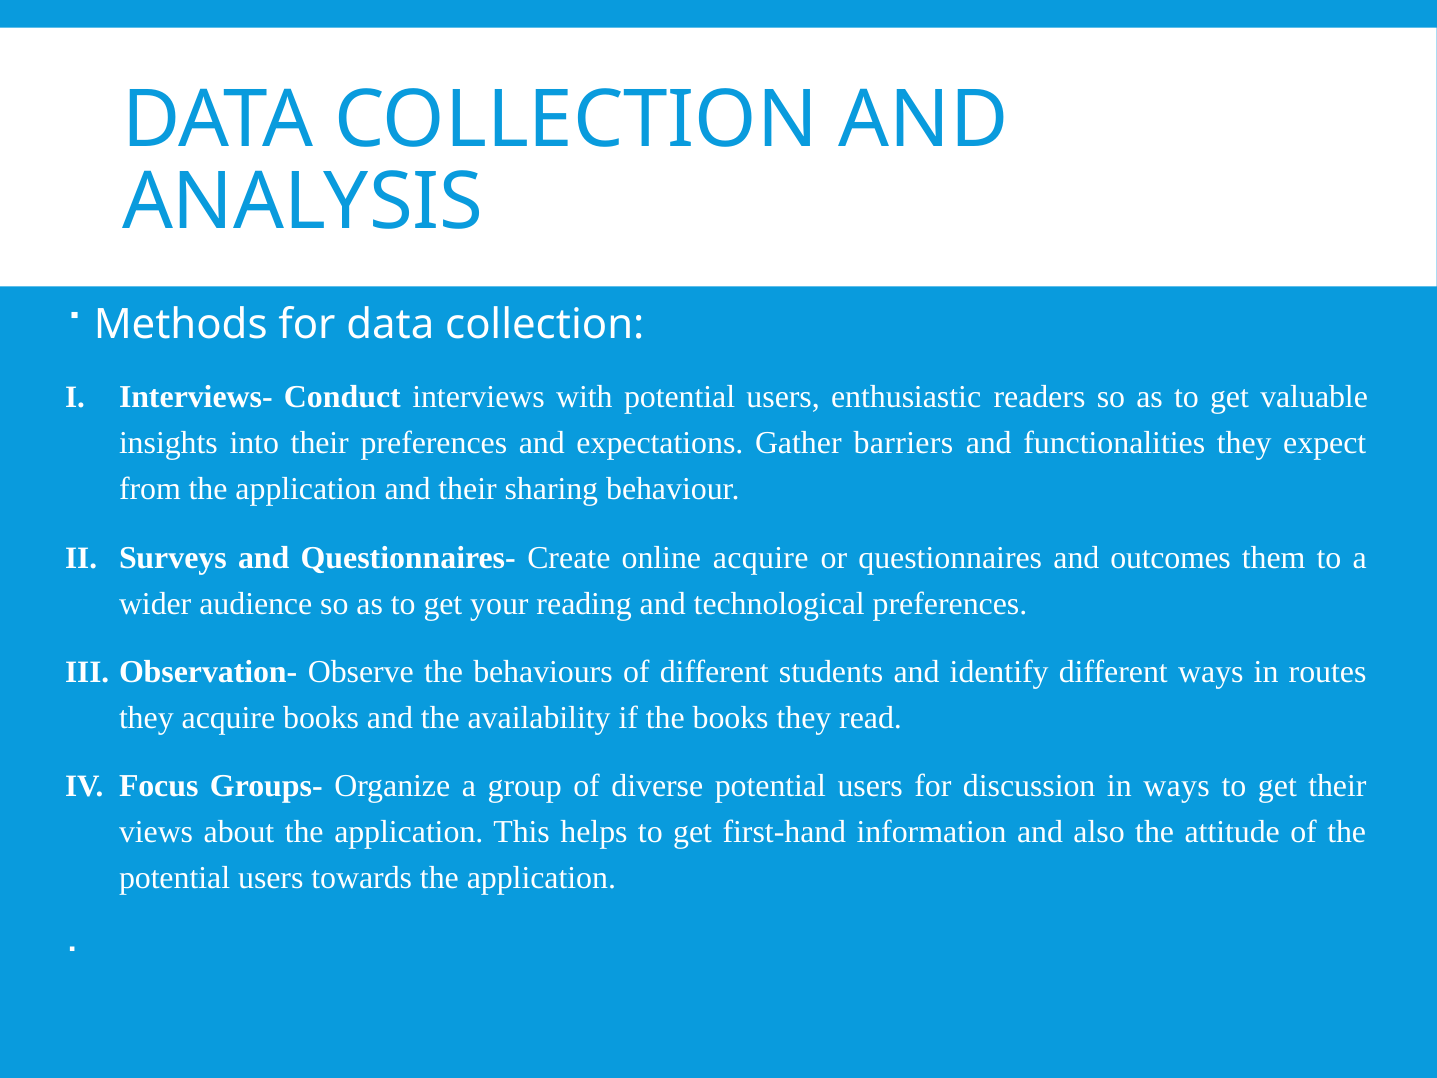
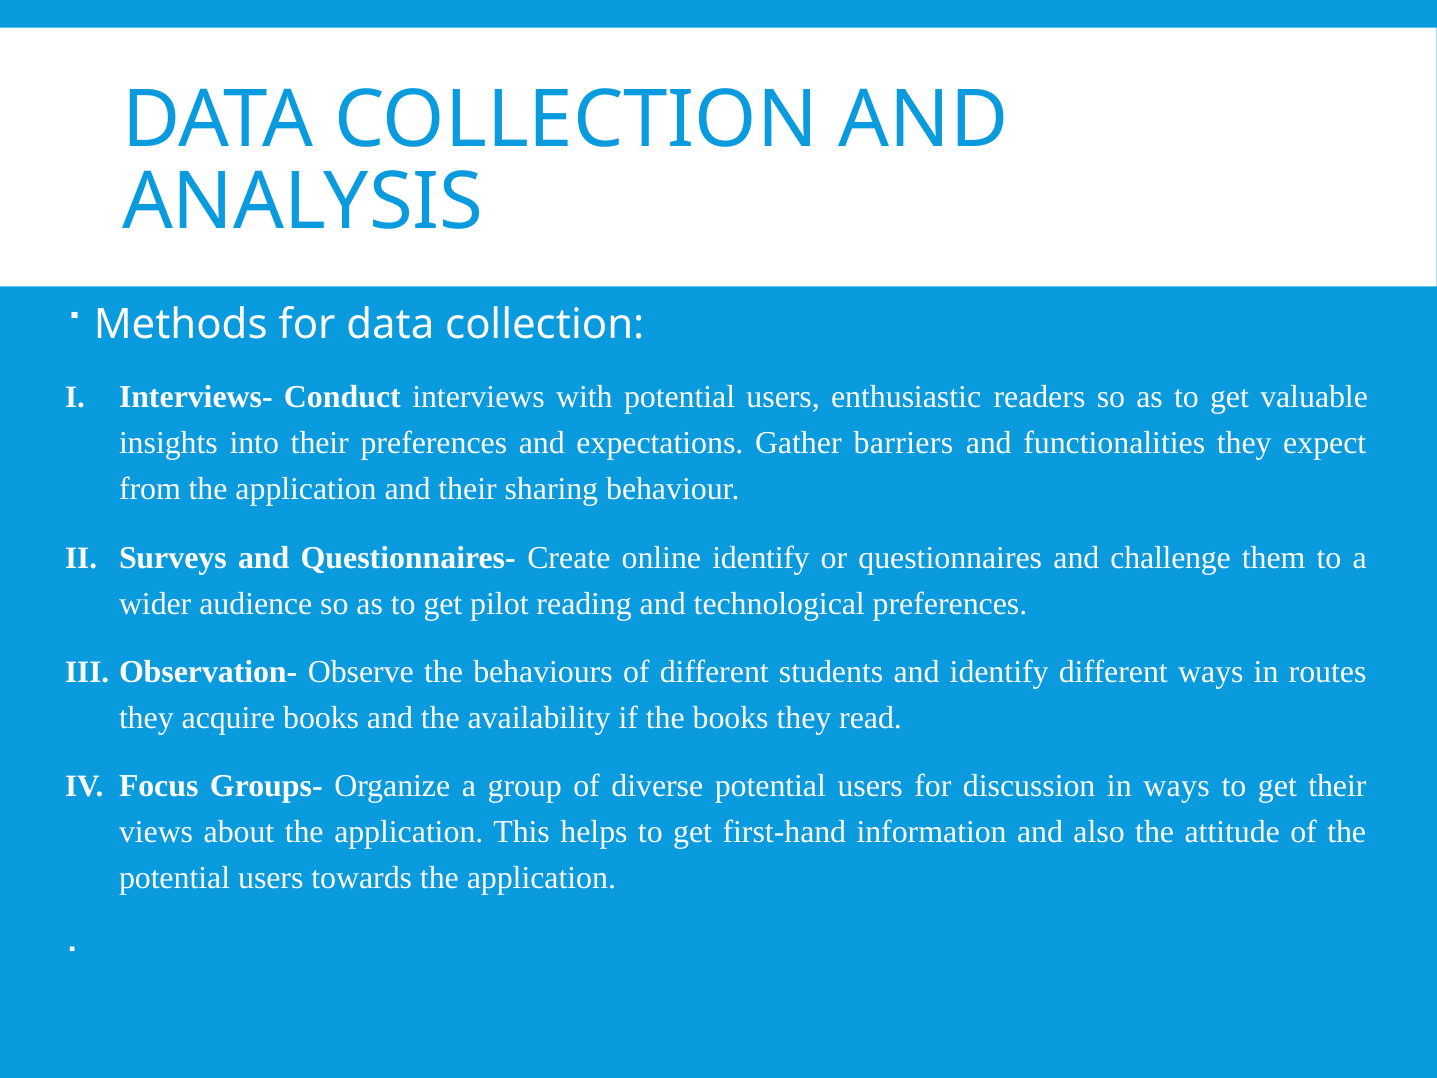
online acquire: acquire -> identify
outcomes: outcomes -> challenge
your: your -> pilot
